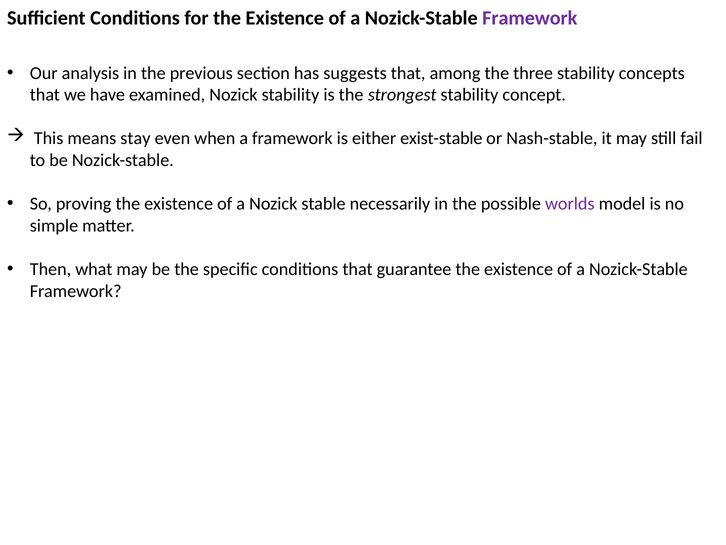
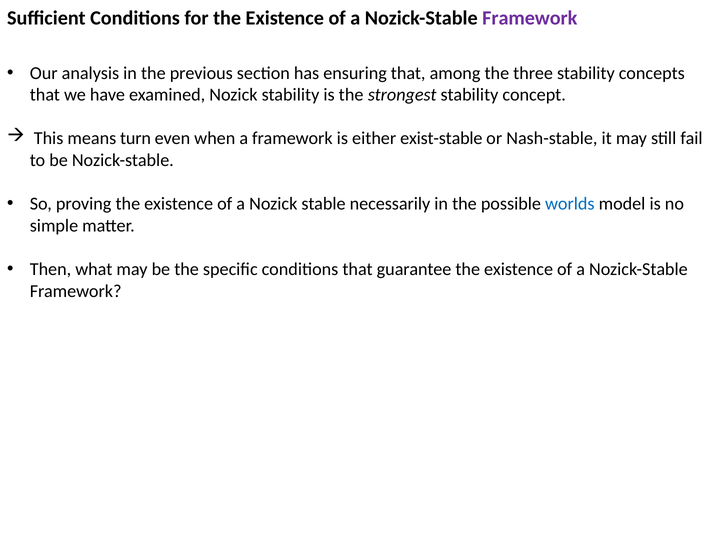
suggests: suggests -> ensuring
stay: stay -> turn
worlds colour: purple -> blue
